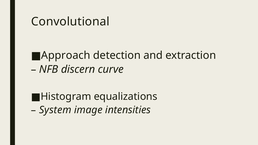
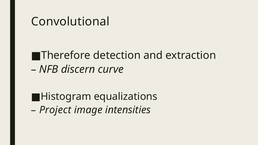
Approach: Approach -> Therefore
System: System -> Project
